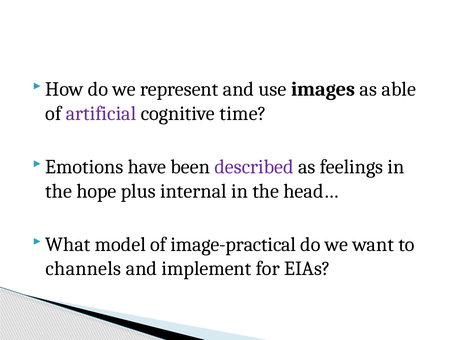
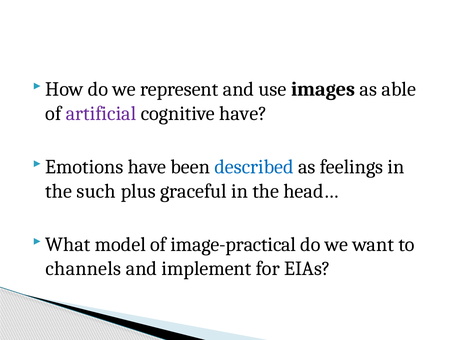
cognitive time: time -> have
described colour: purple -> blue
hope: hope -> such
internal: internal -> graceful
